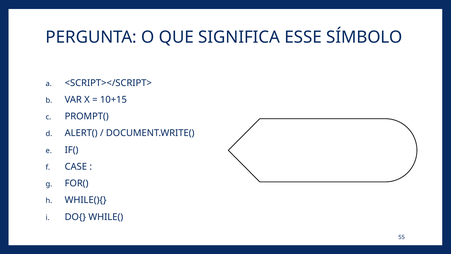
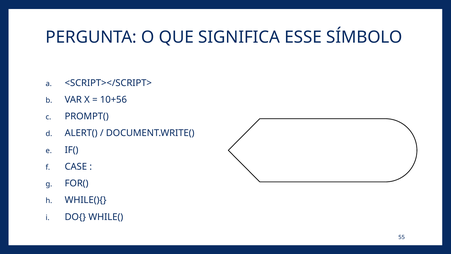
10+15: 10+15 -> 10+56
